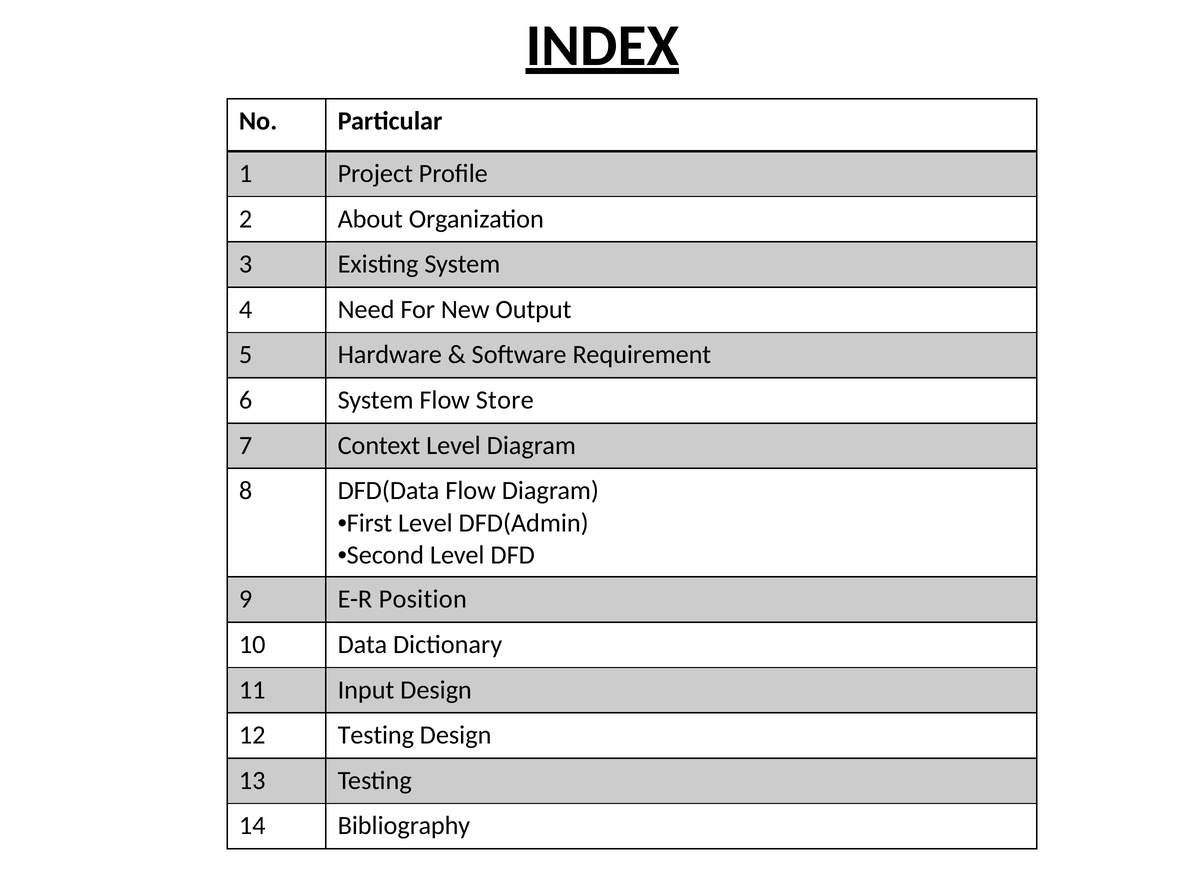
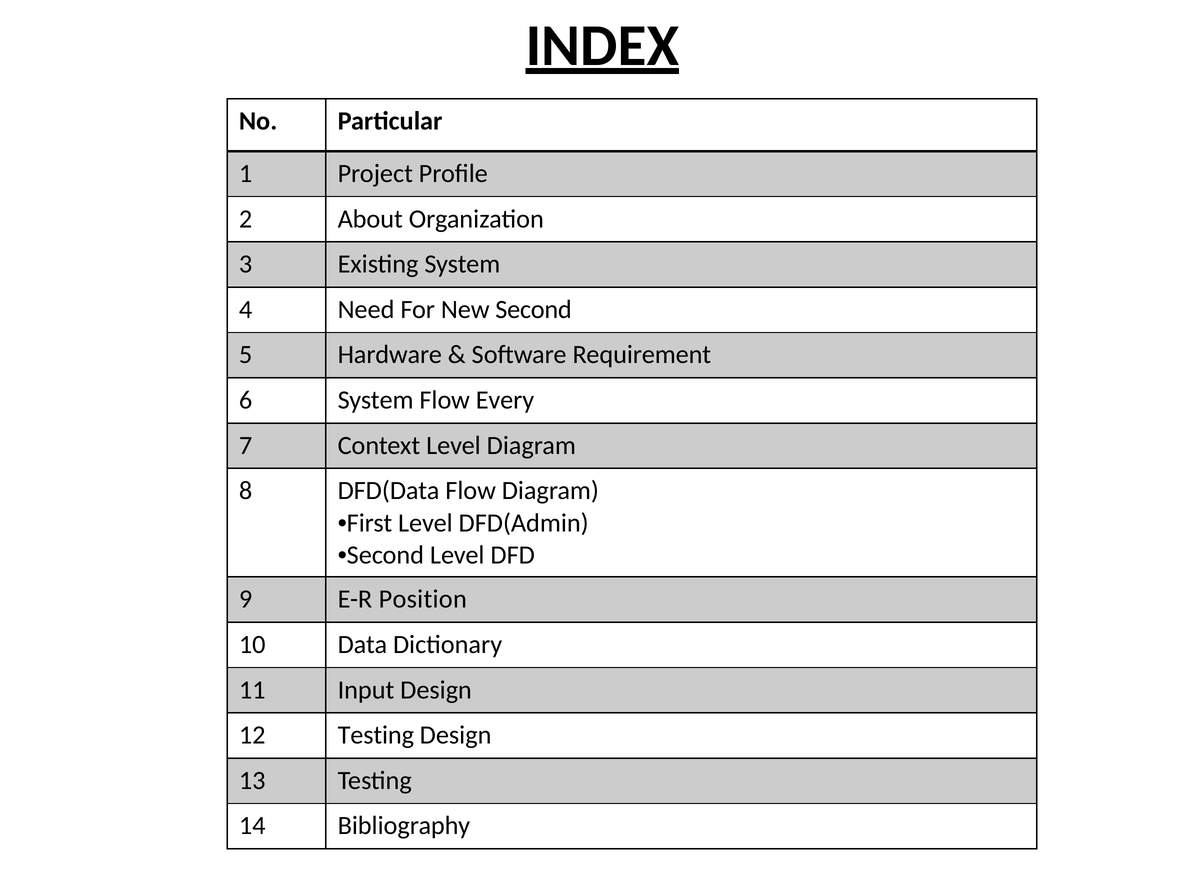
New Output: Output -> Second
Store: Store -> Every
